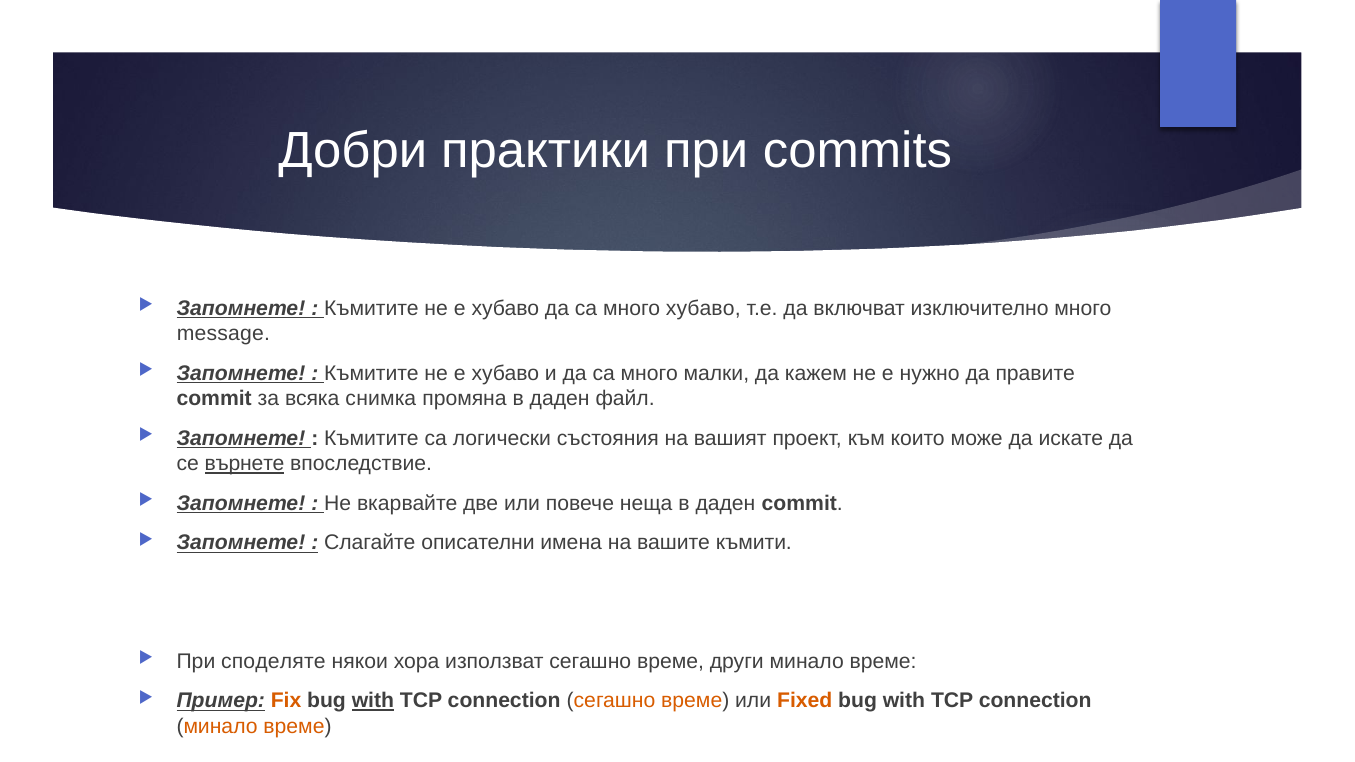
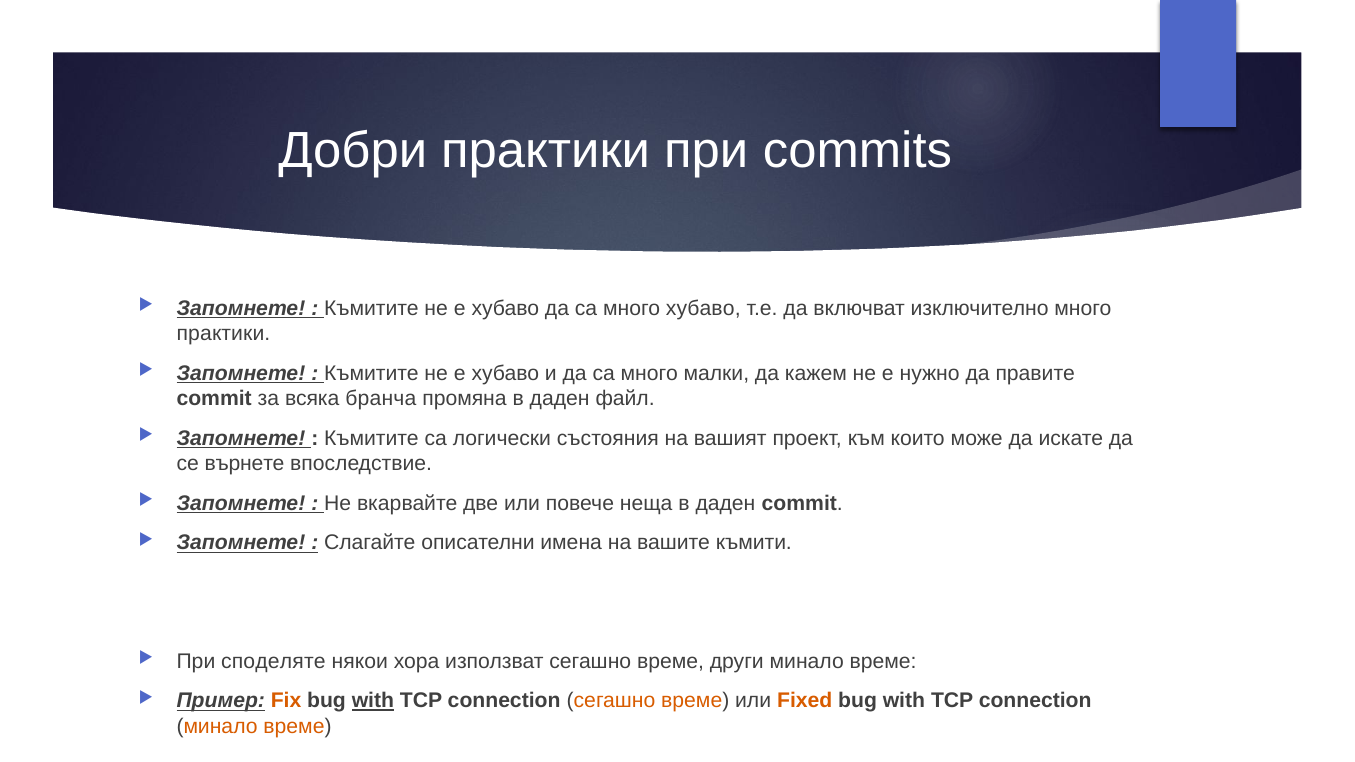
message at (223, 334): message -> практики
снимка: снимка -> бранча
върнете underline: present -> none
